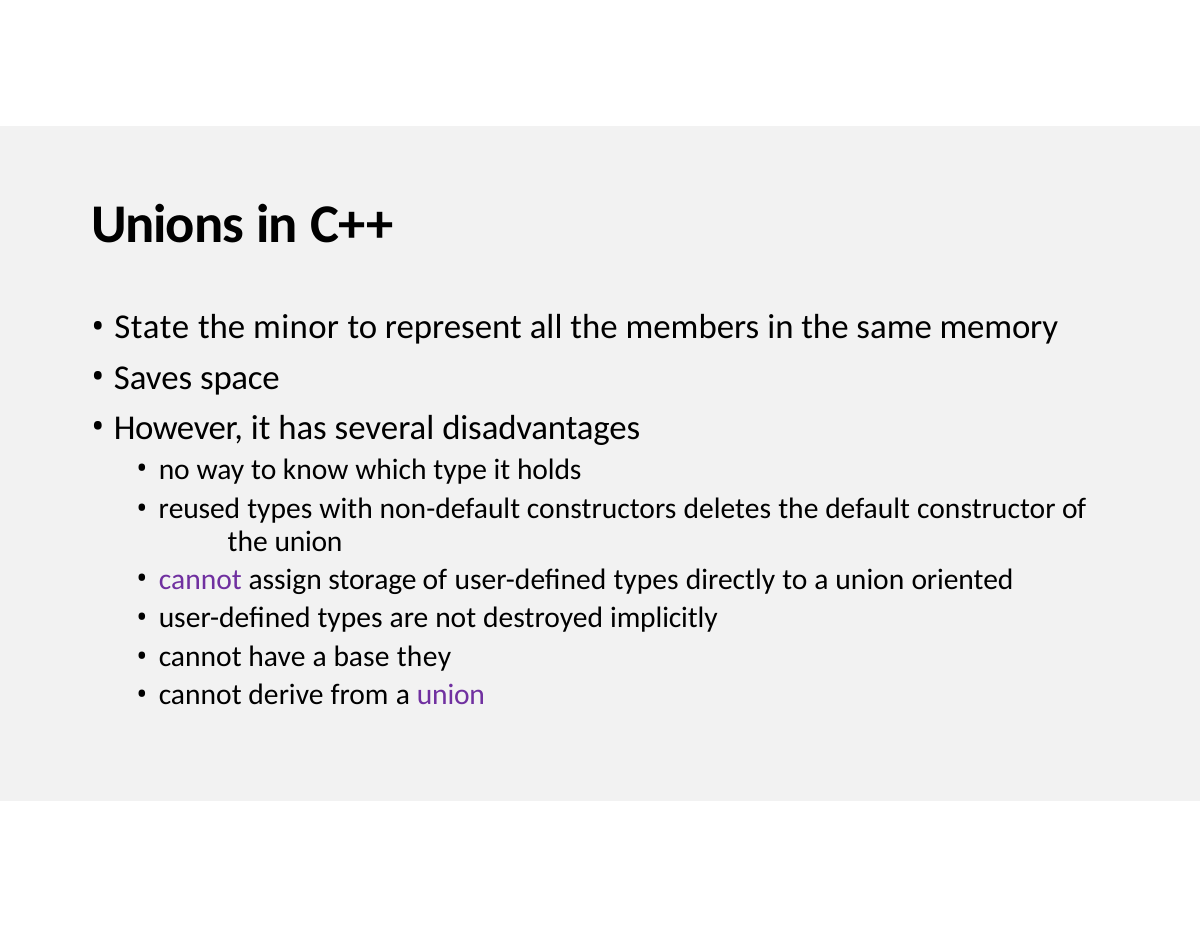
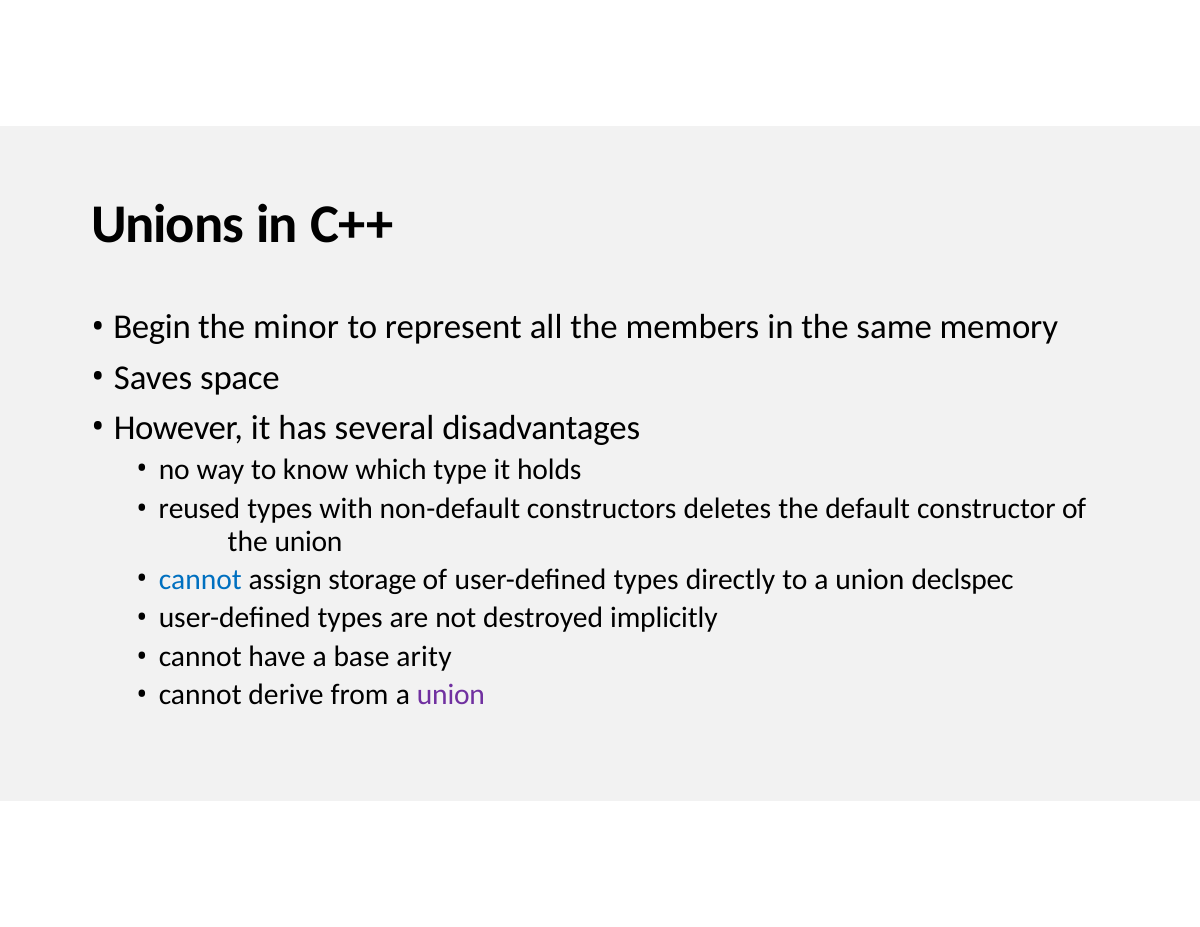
State: State -> Begin
cannot at (200, 580) colour: purple -> blue
oriented: oriented -> declspec
they: they -> arity
